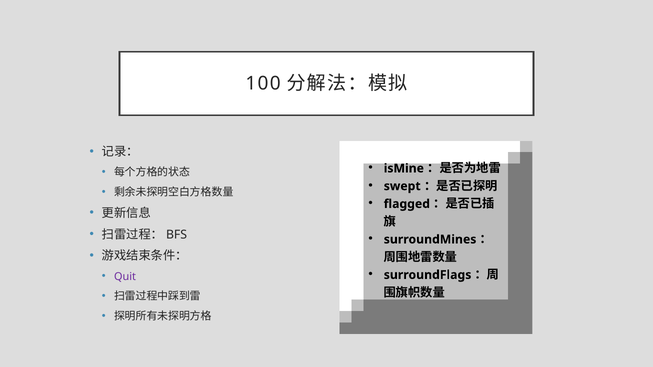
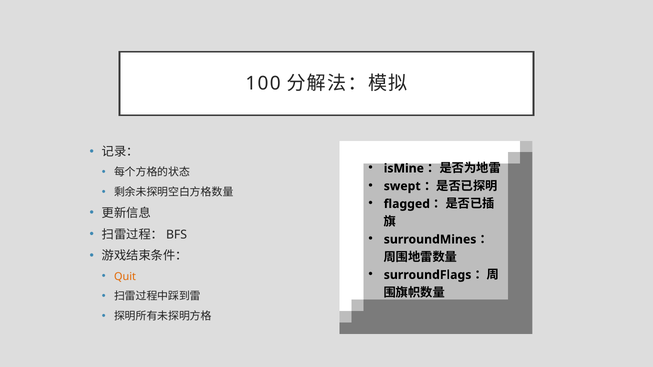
Quit colour: purple -> orange
